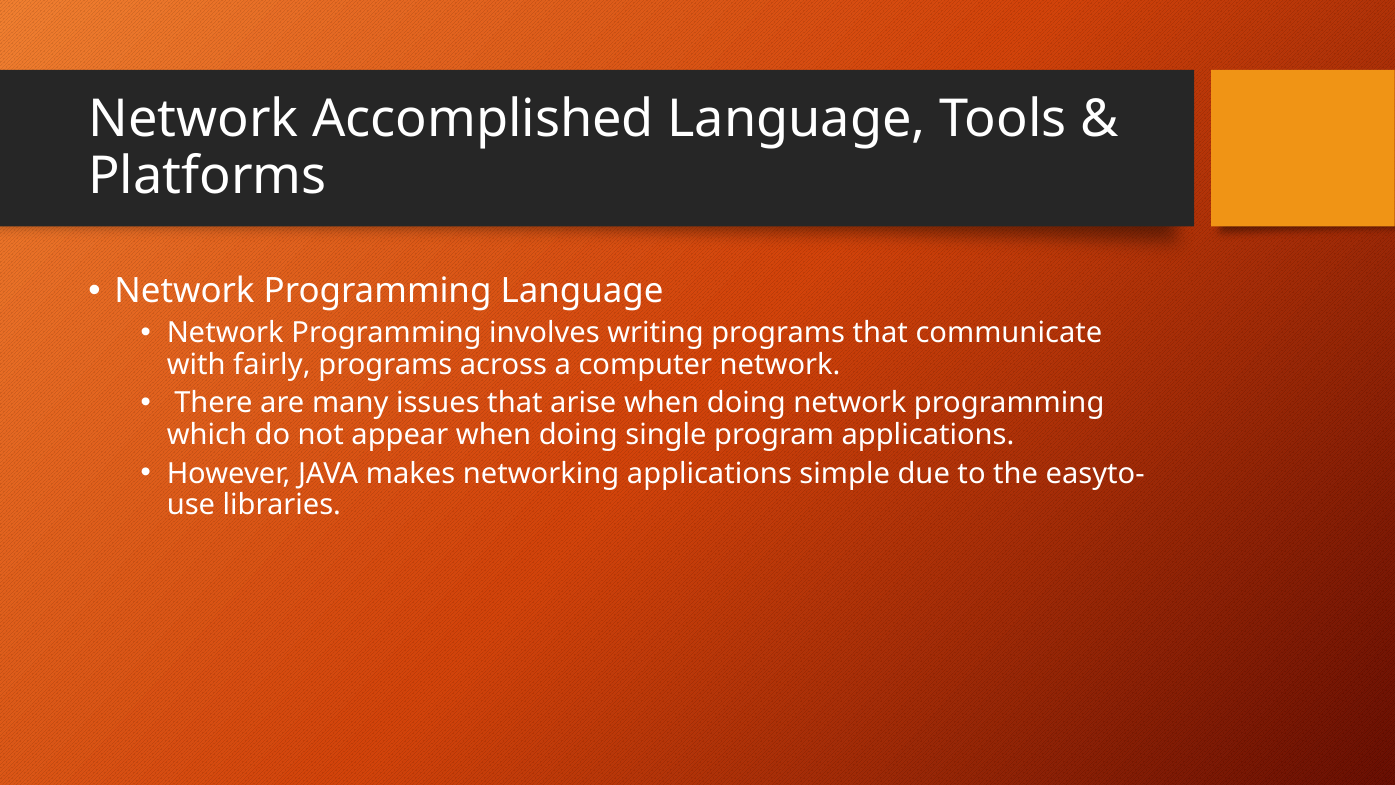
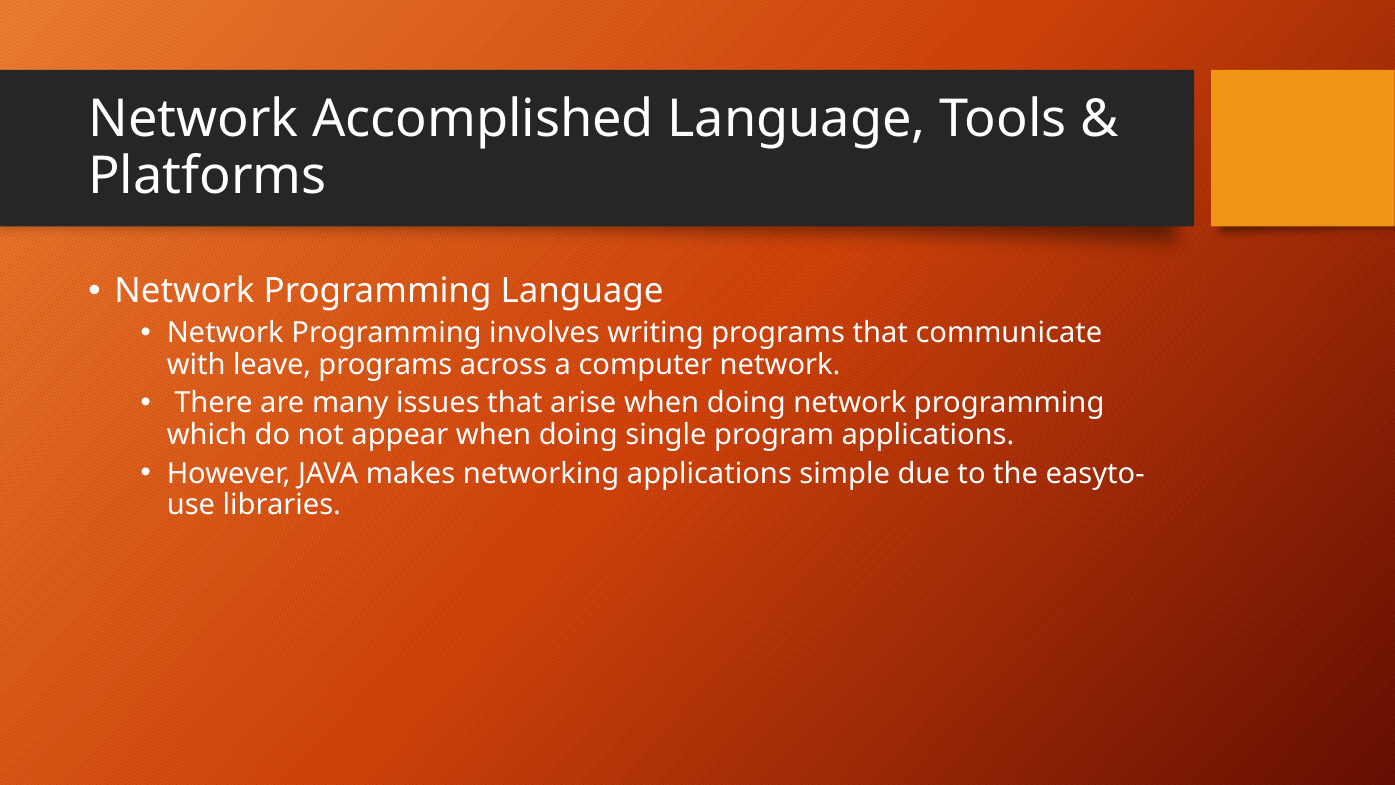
fairly: fairly -> leave
